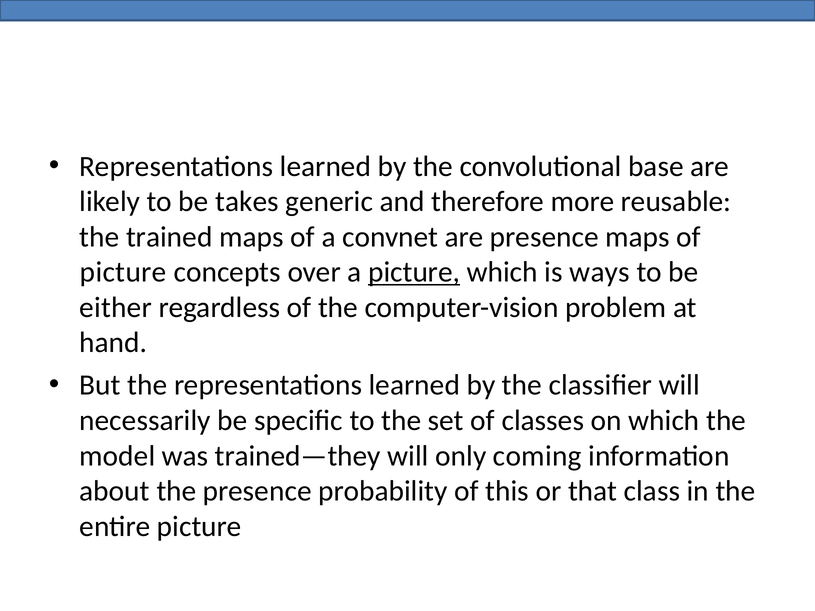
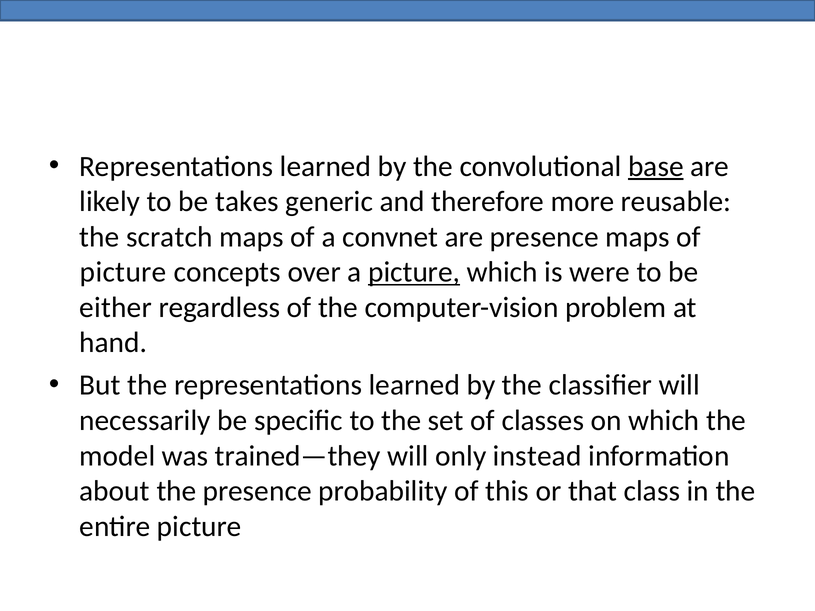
base underline: none -> present
trained: trained -> scratch
ways: ways -> were
coming: coming -> instead
